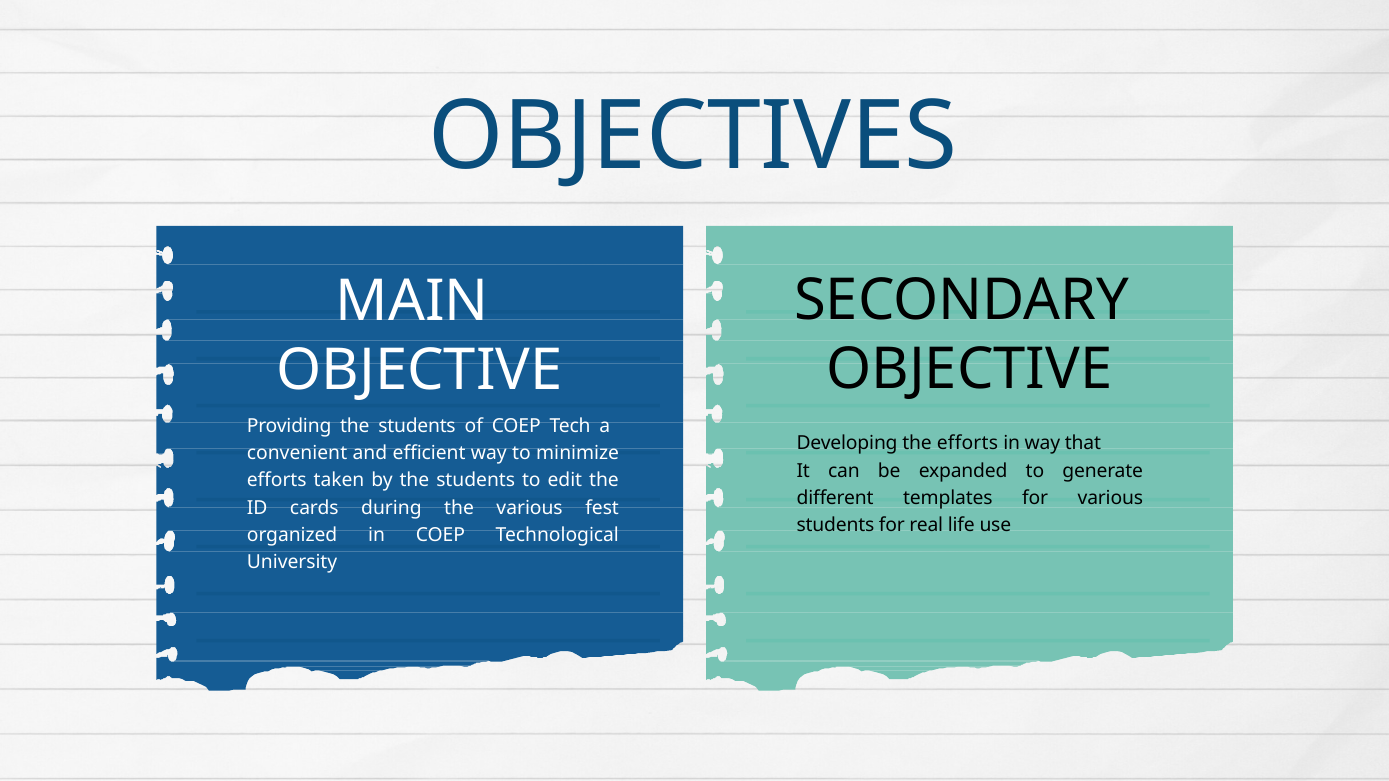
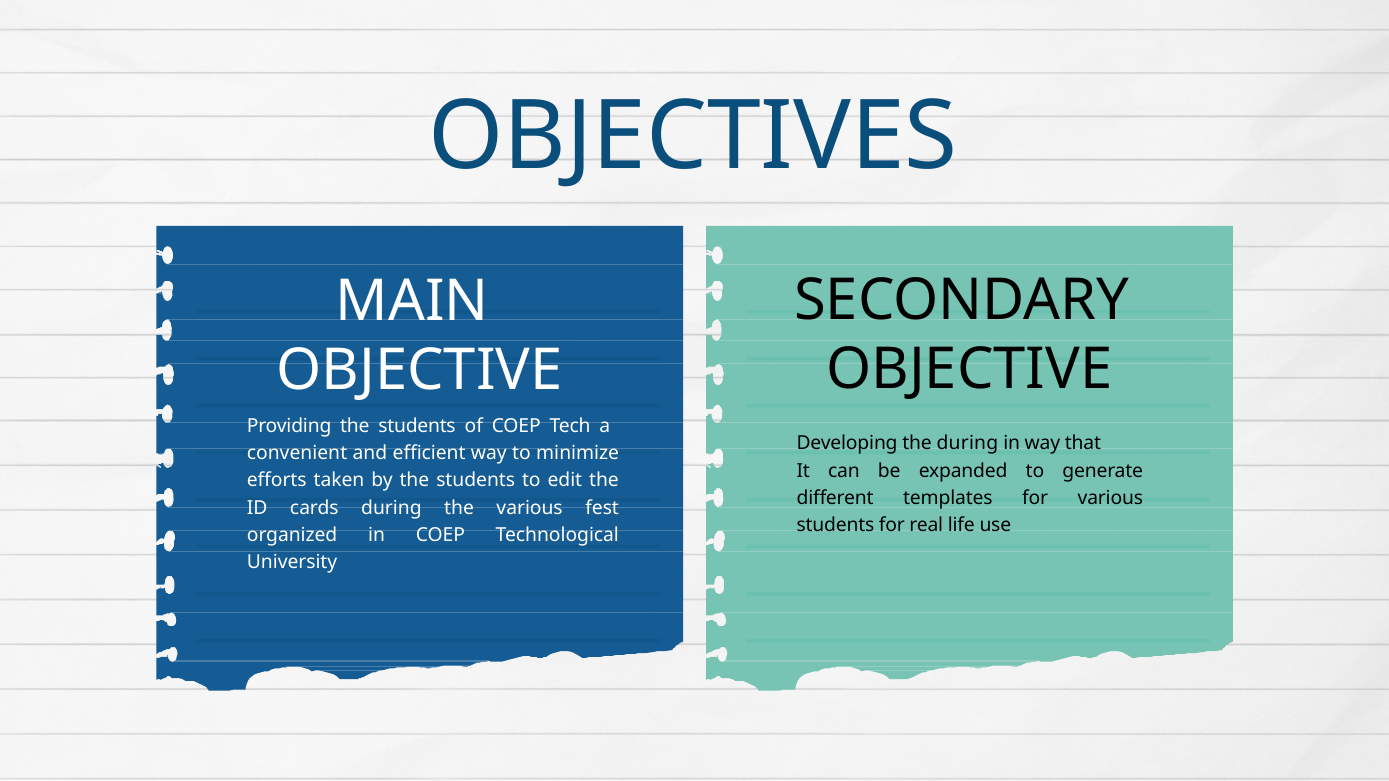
the efforts: efforts -> during
